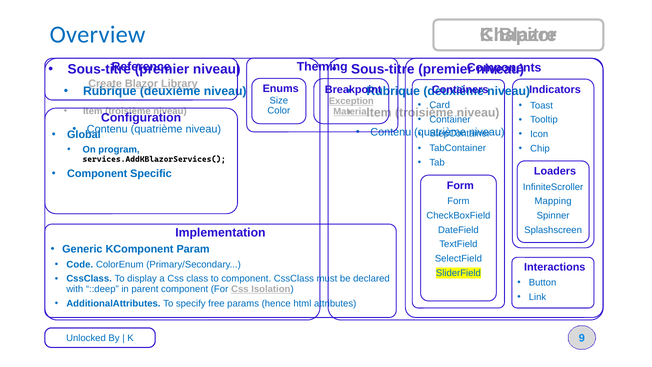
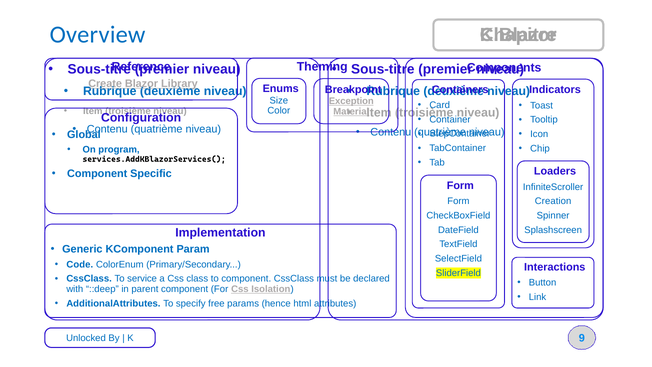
Mapping: Mapping -> Creation
display: display -> service
